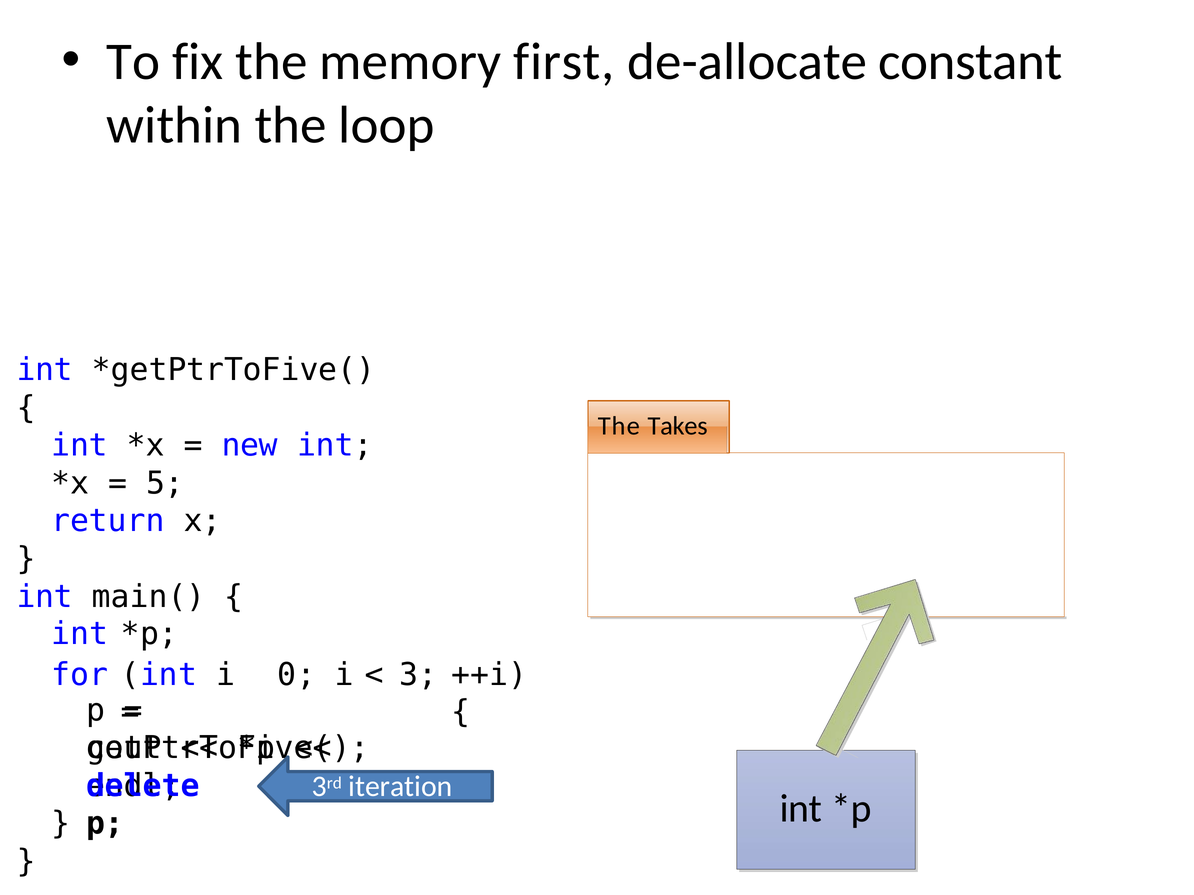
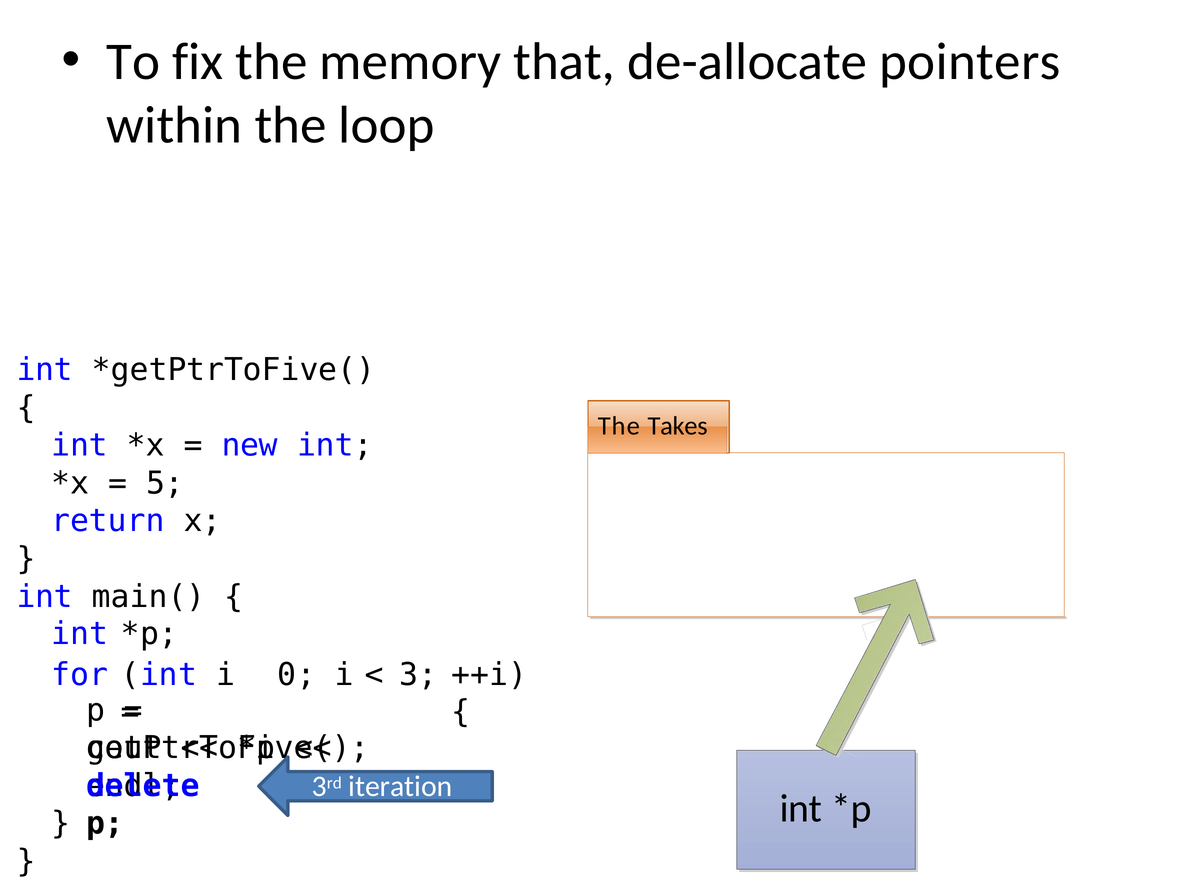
first: first -> that
constant: constant -> pointers
